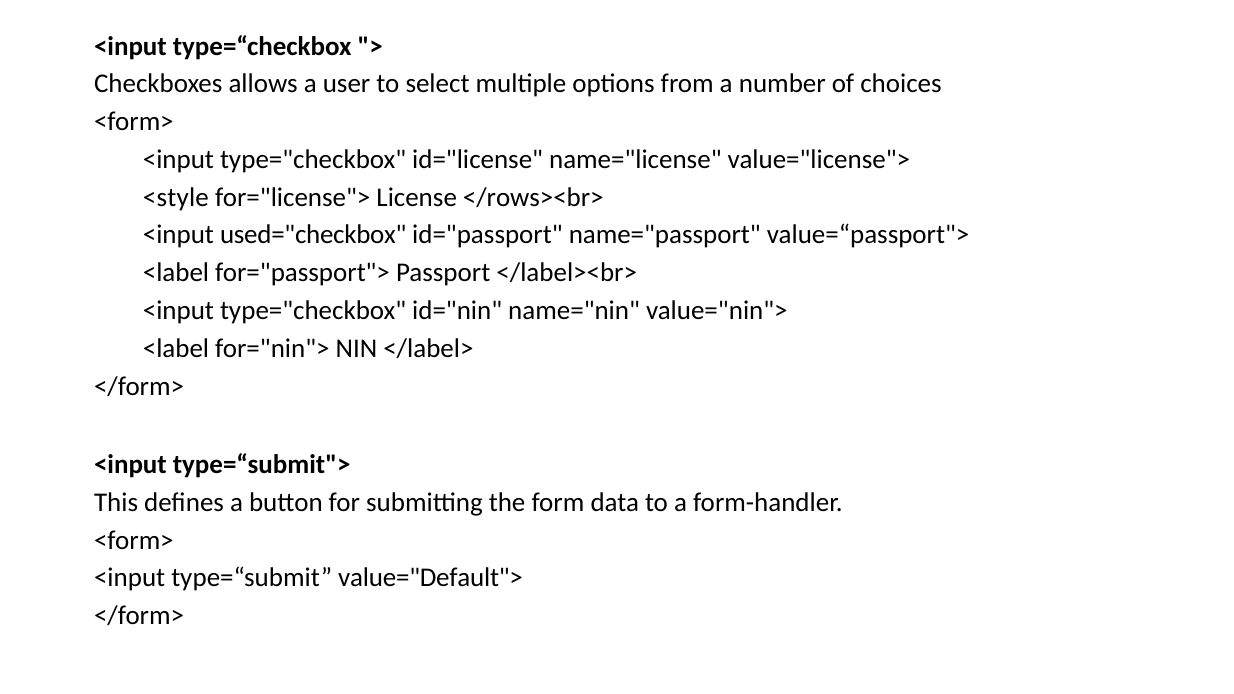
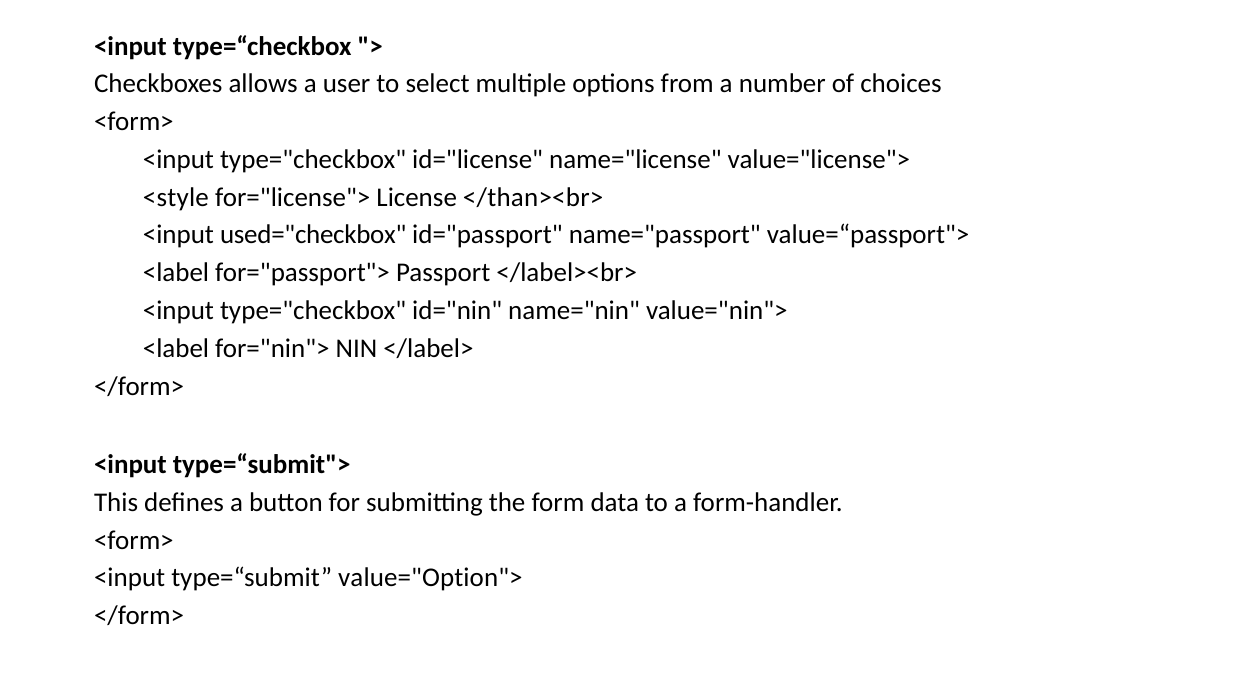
</rows><br>: </rows><br> -> </than><br>
value="Default">: value="Default"> -> value="Option">
